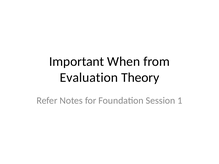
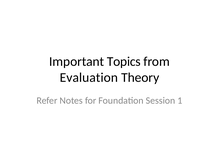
When: When -> Topics
